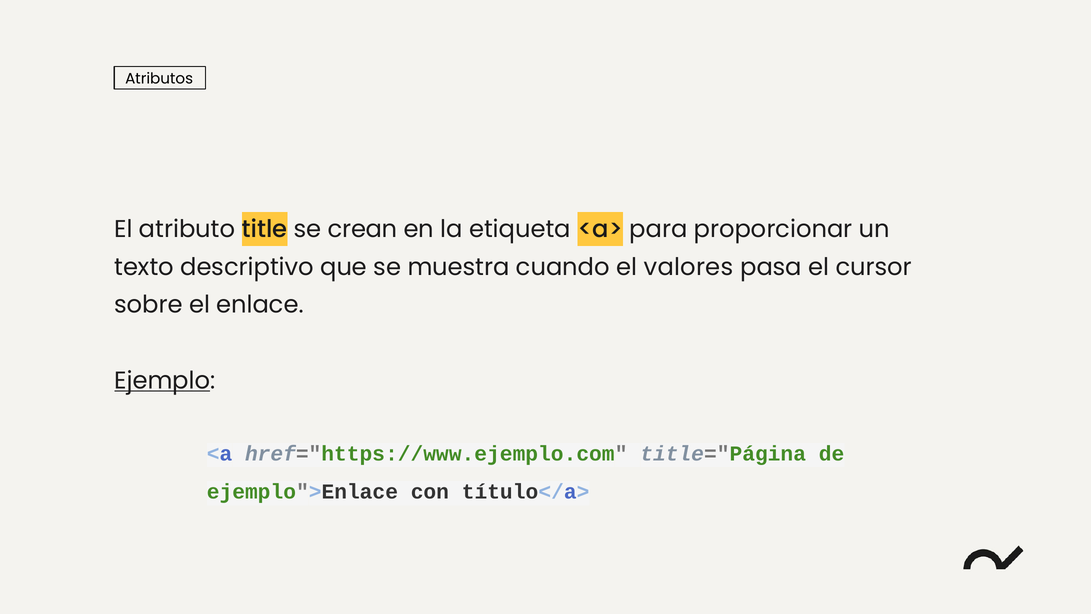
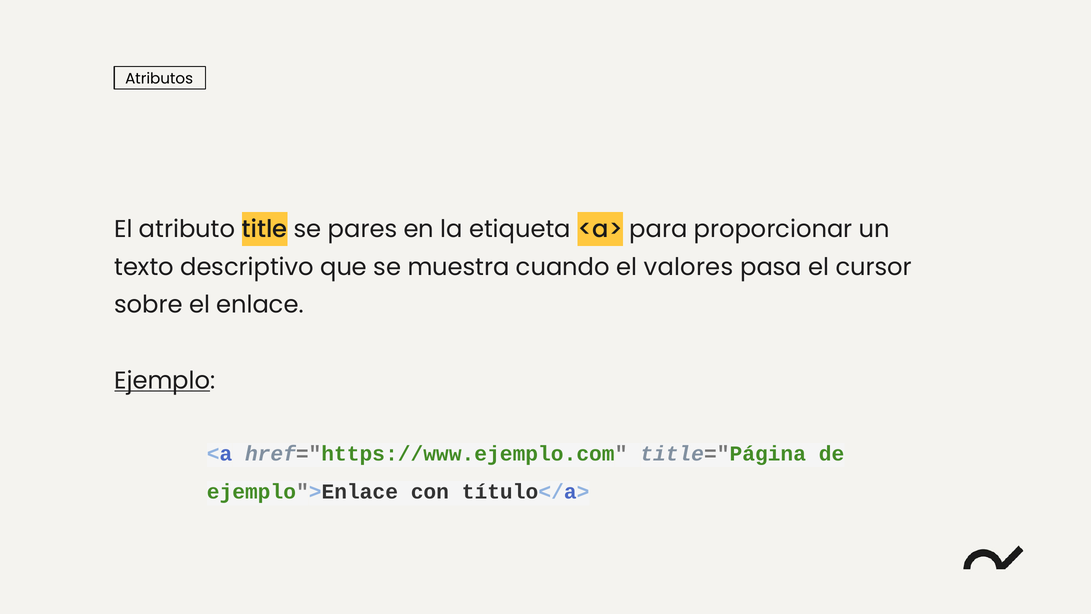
crean: crean -> pares
